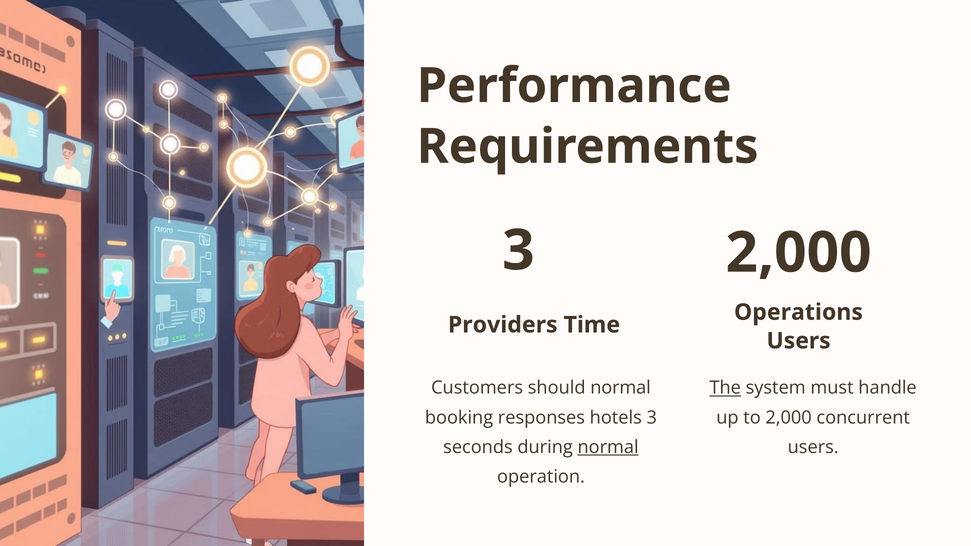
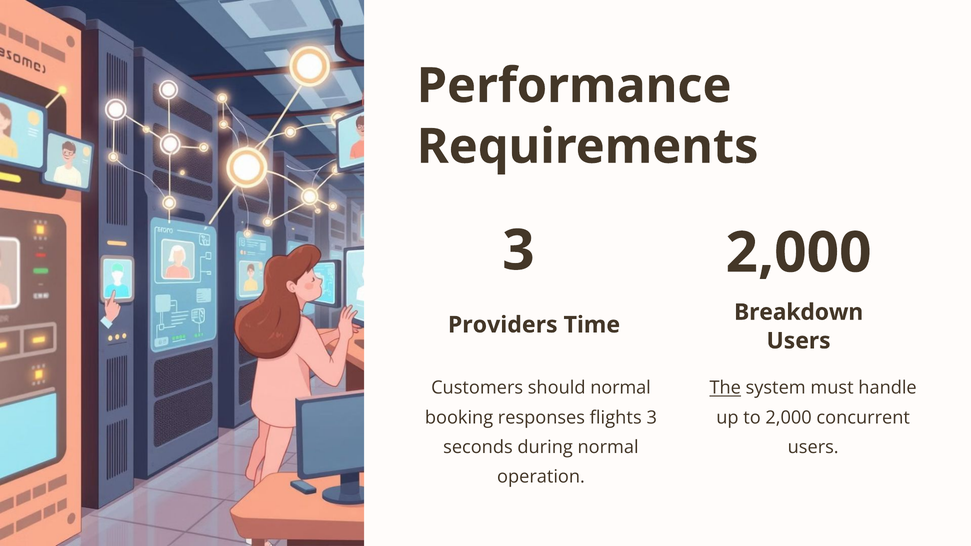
Operations: Operations -> Breakdown
hotels: hotels -> flights
normal at (608, 447) underline: present -> none
